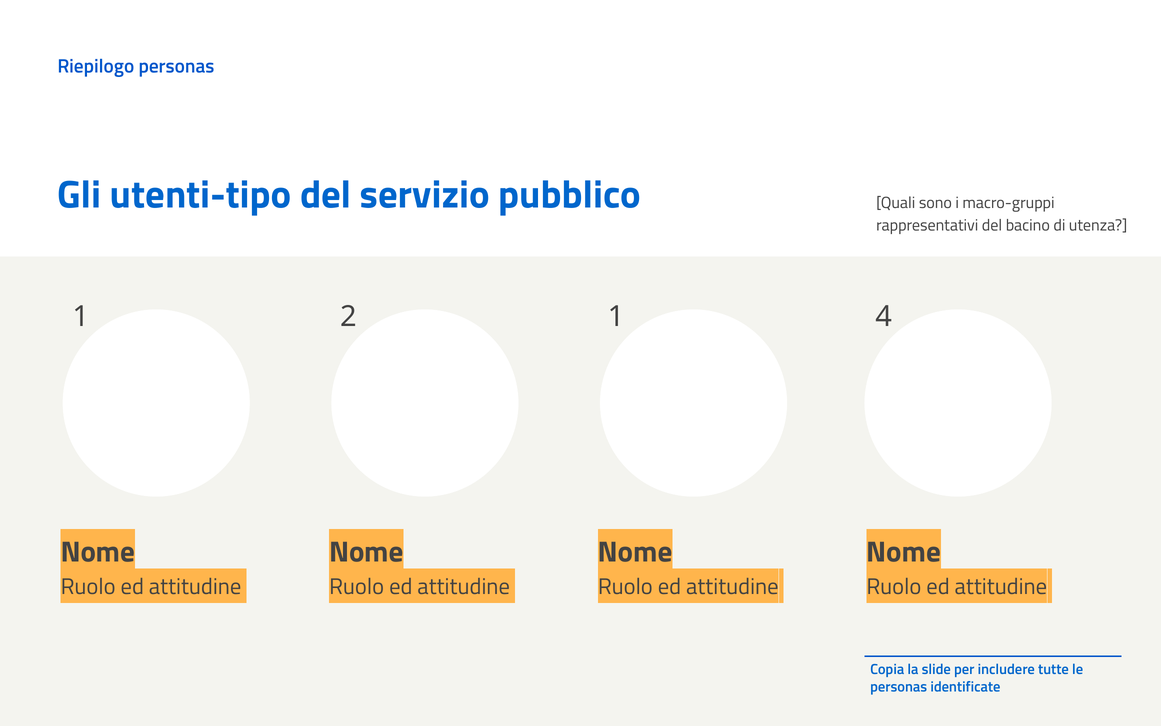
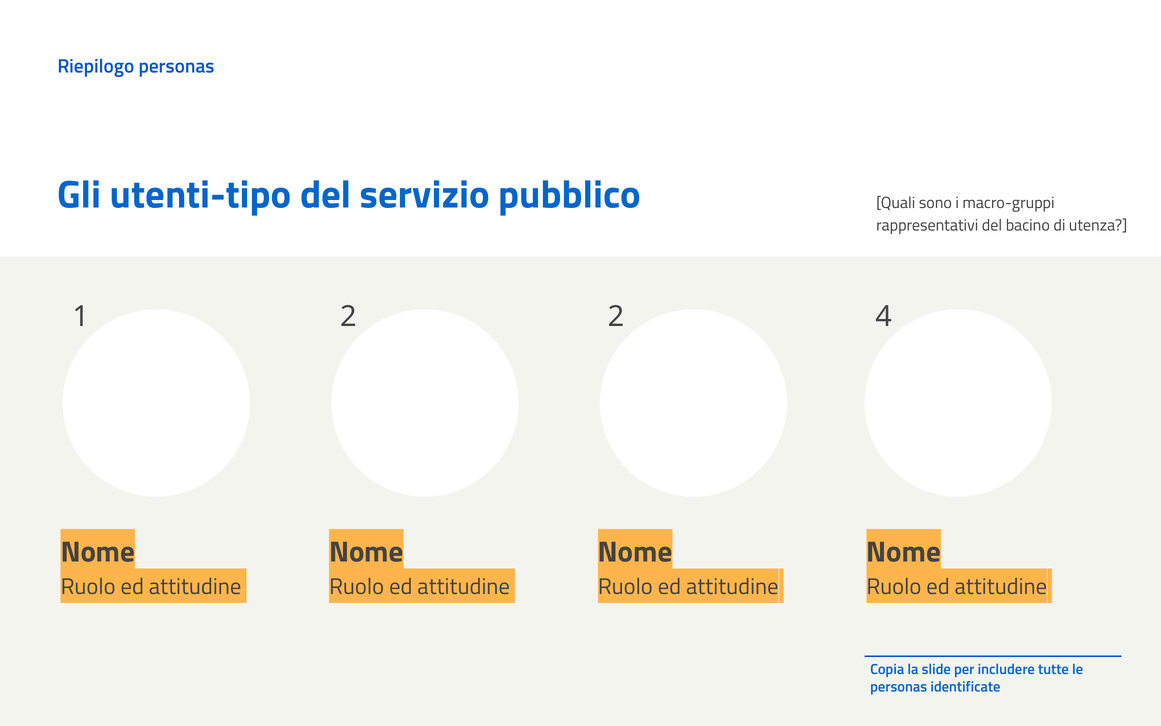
2 1: 1 -> 2
